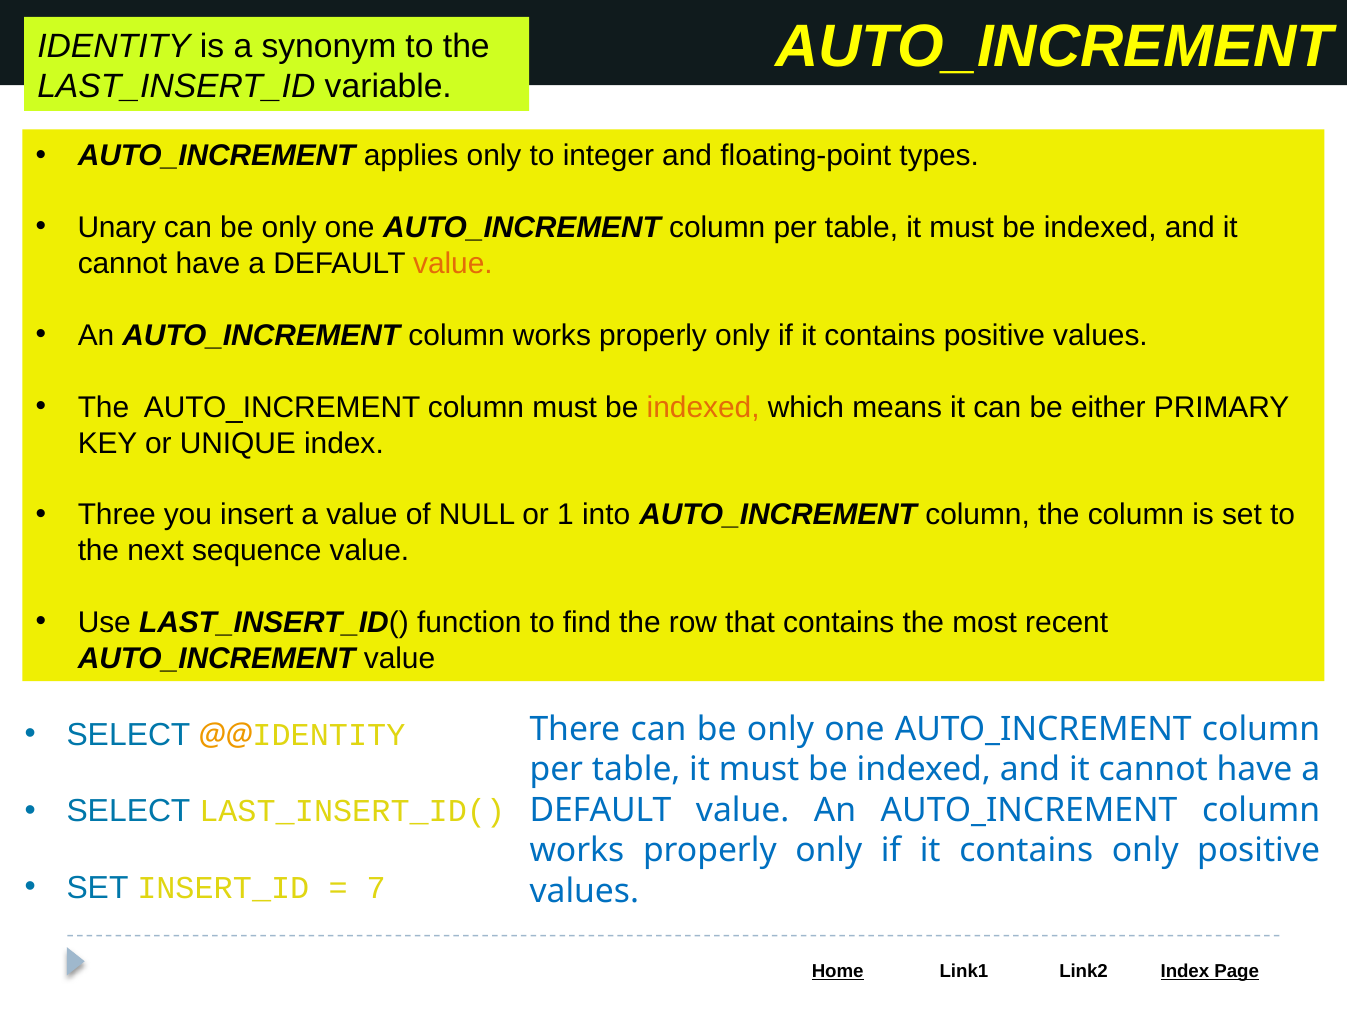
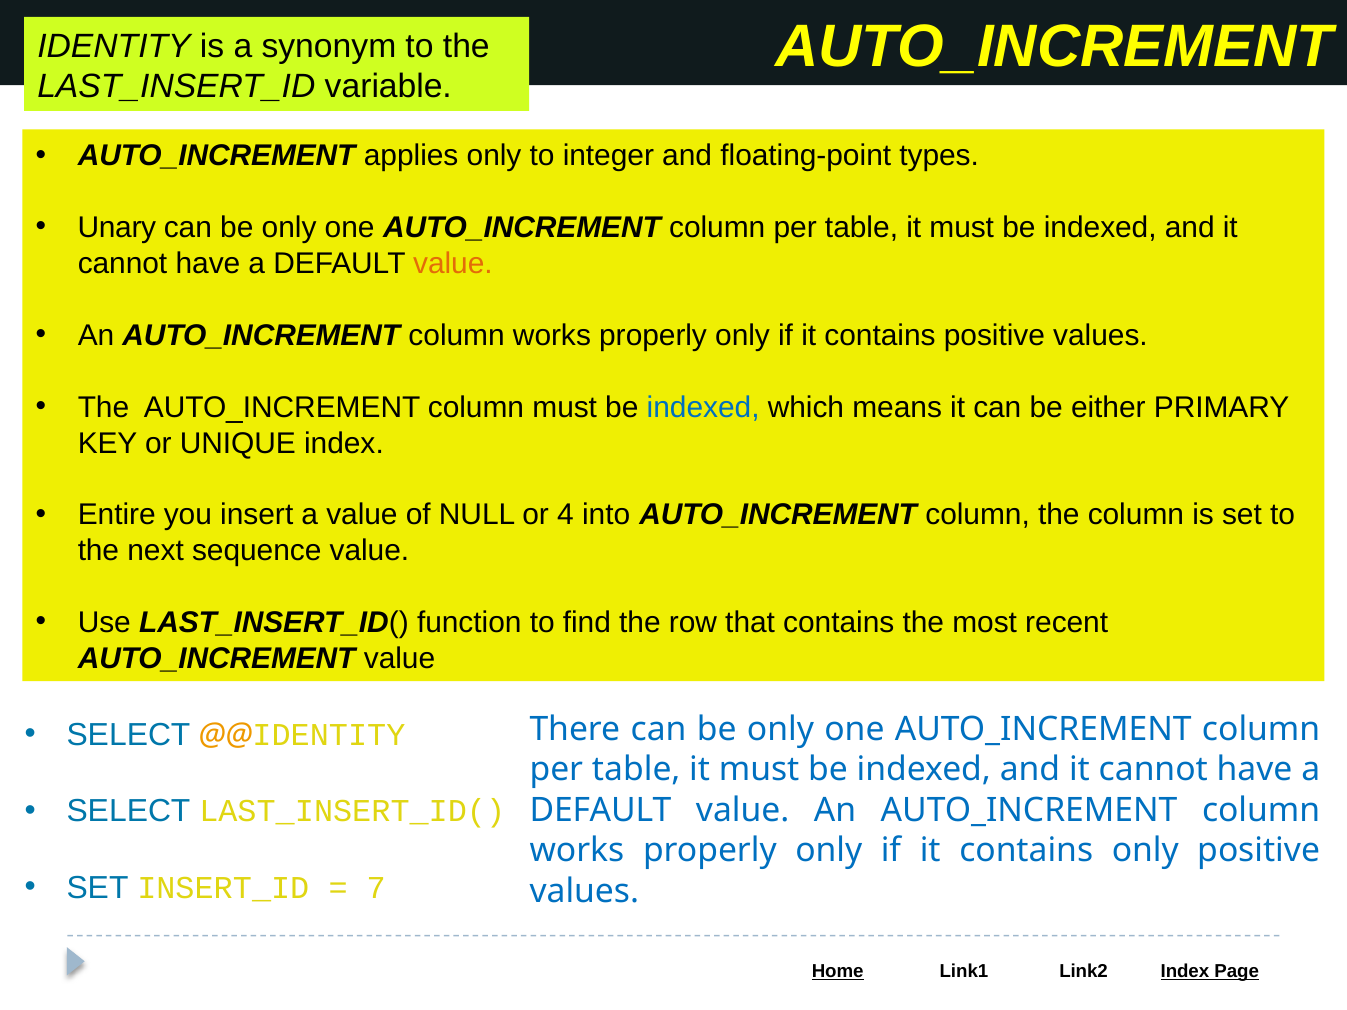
indexed at (703, 407) colour: orange -> blue
Three: Three -> Entire
1: 1 -> 4
